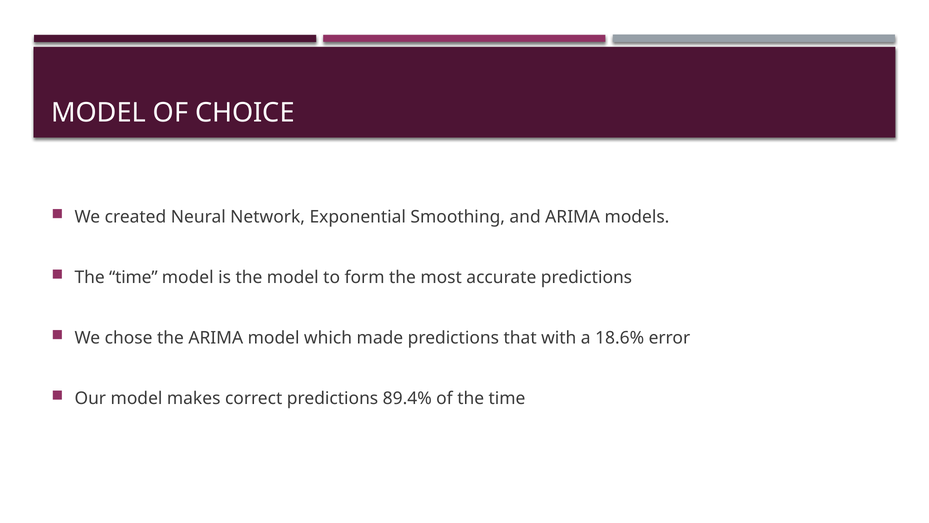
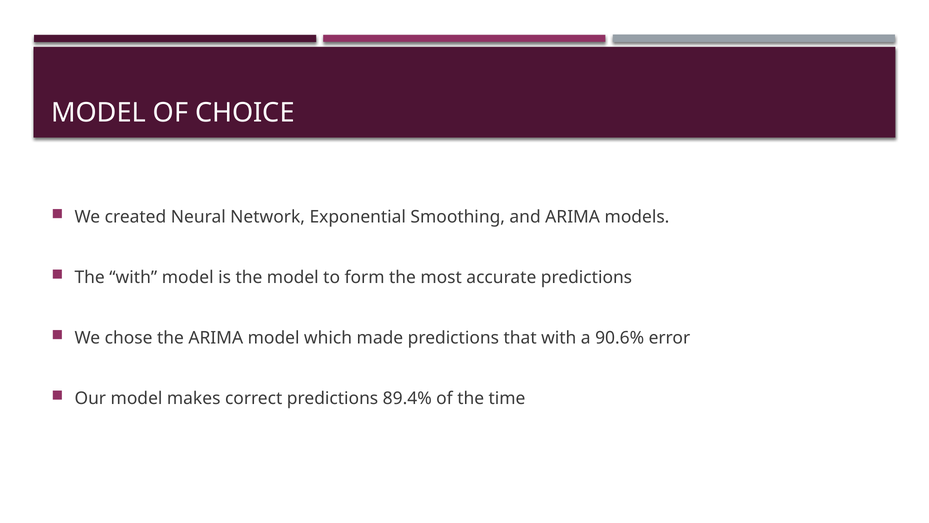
time at (133, 277): time -> with
18.6%: 18.6% -> 90.6%
